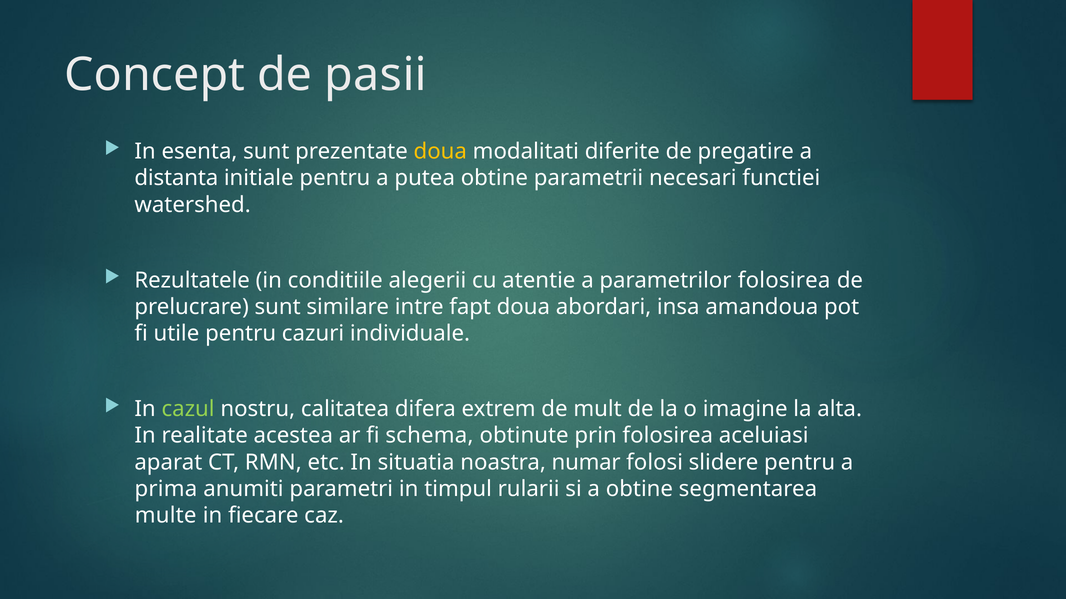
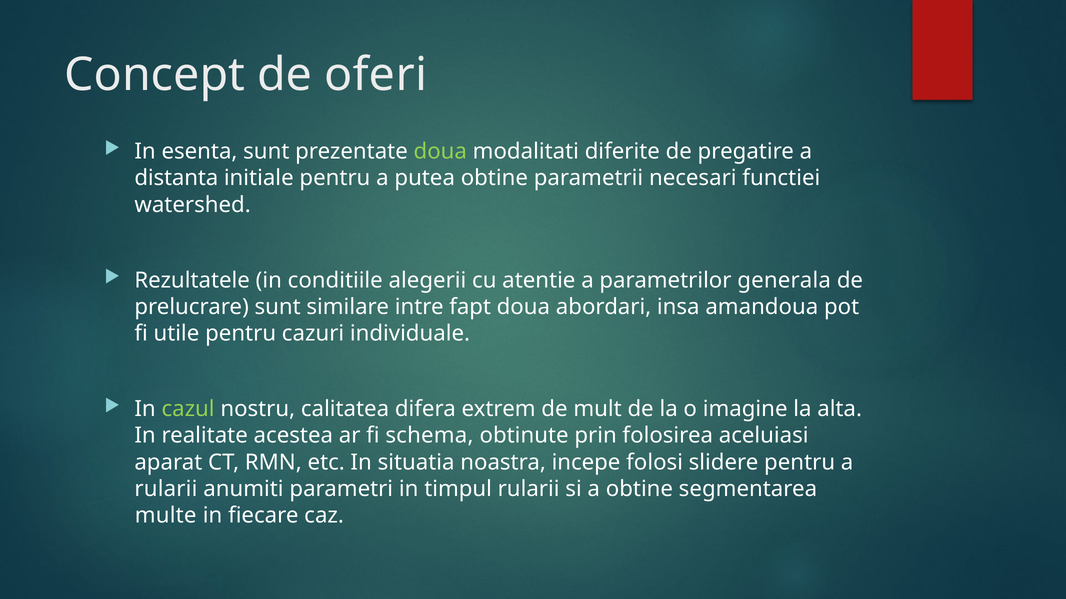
pasii: pasii -> oferi
doua at (440, 152) colour: yellow -> light green
parametrilor folosirea: folosirea -> generala
numar: numar -> incepe
prima at (166, 489): prima -> rularii
